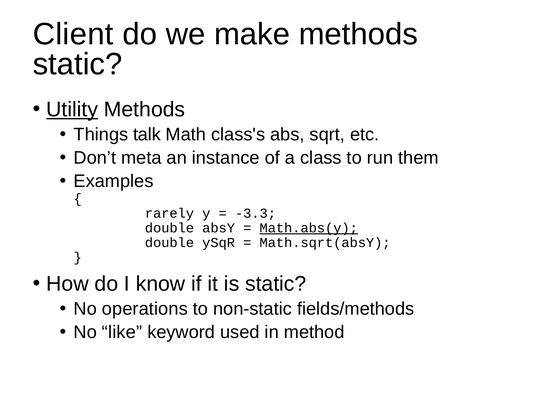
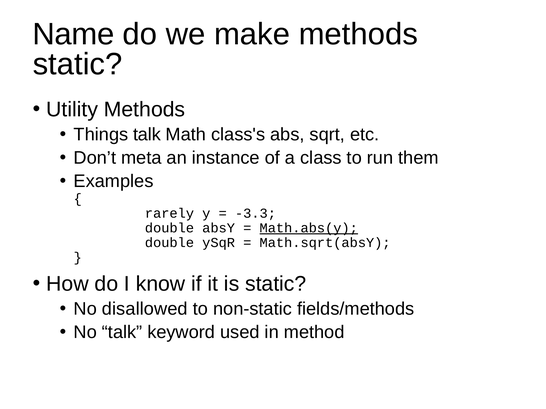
Client: Client -> Name
Utility underline: present -> none
operations: operations -> disallowed
No like: like -> talk
